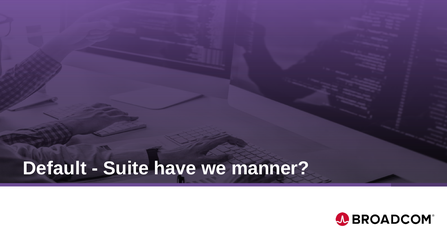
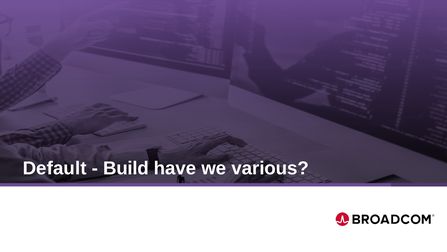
Suite: Suite -> Build
manner: manner -> various
